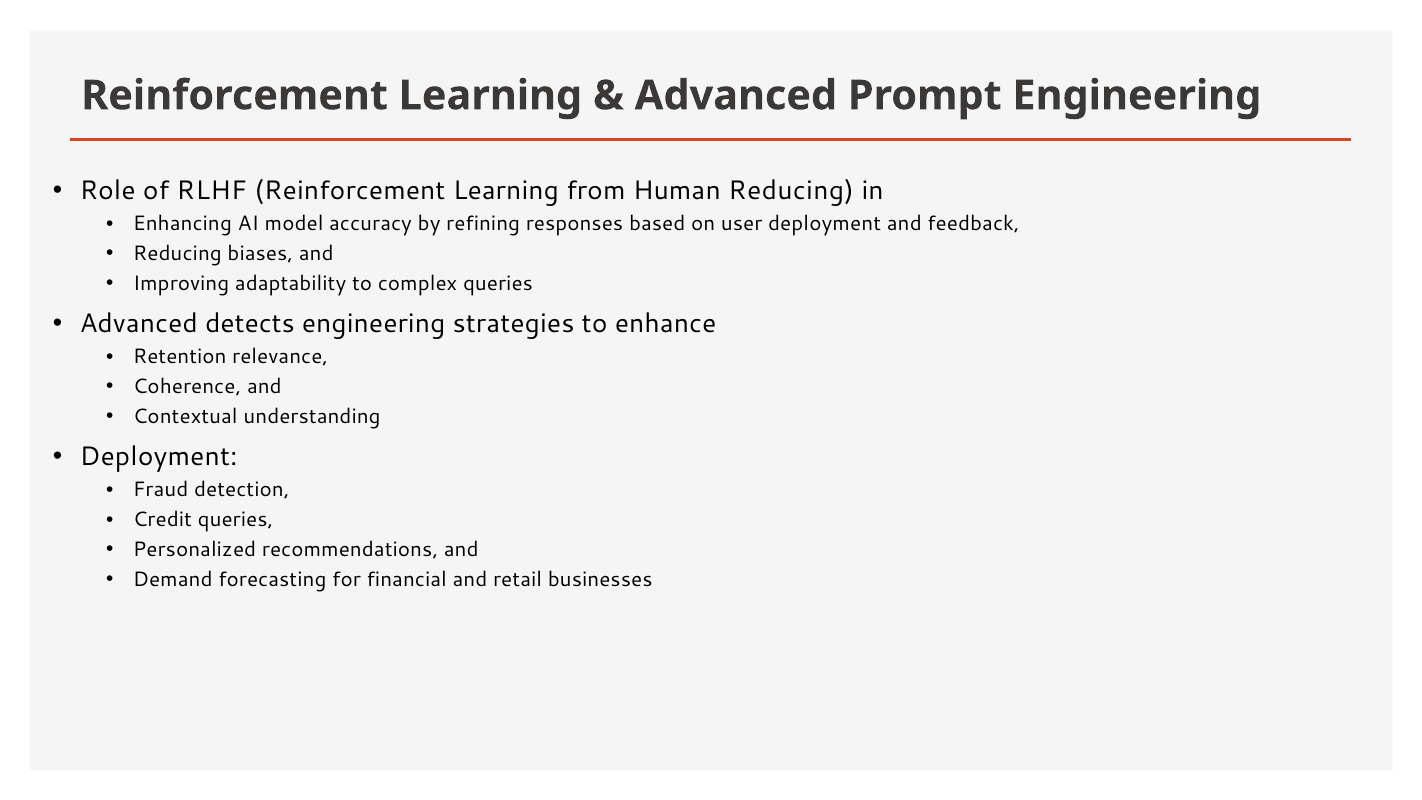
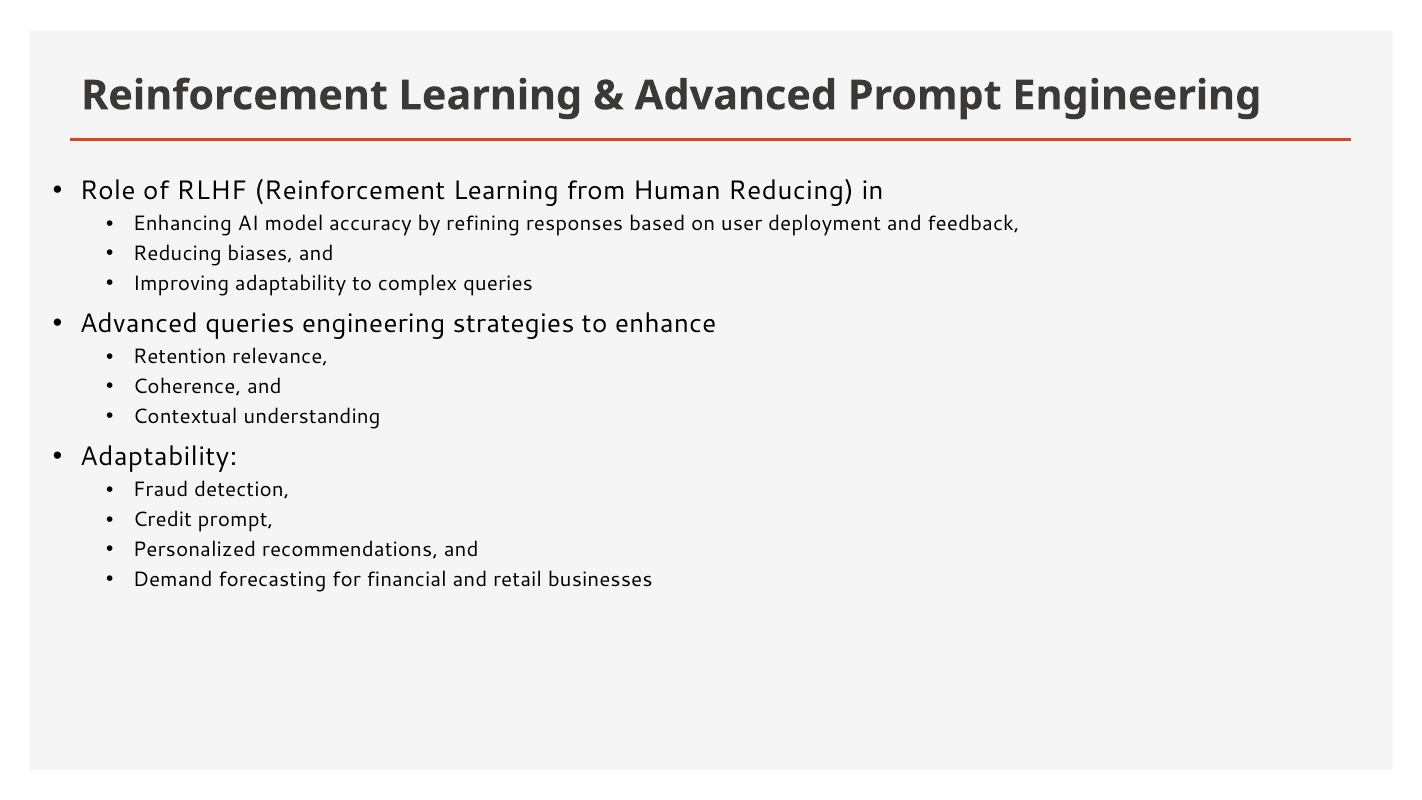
Advanced detects: detects -> queries
Deployment at (159, 457): Deployment -> Adaptability
Credit queries: queries -> prompt
